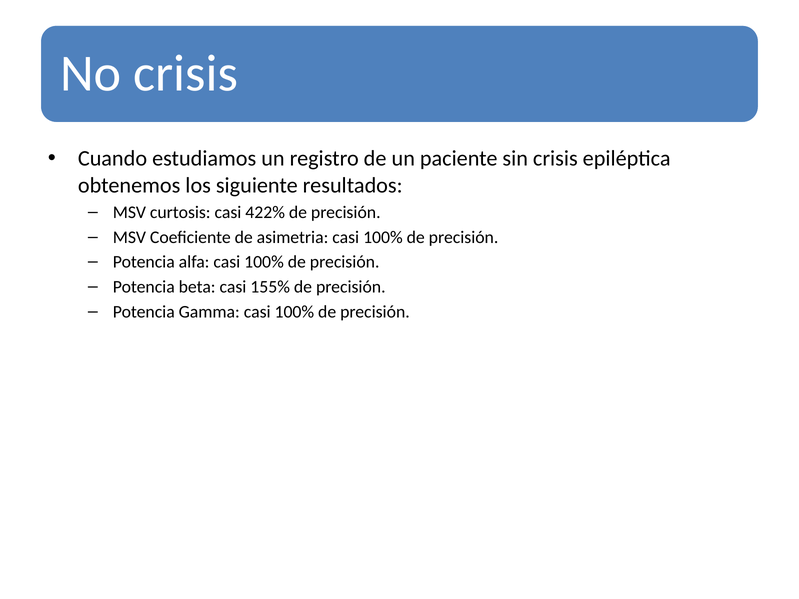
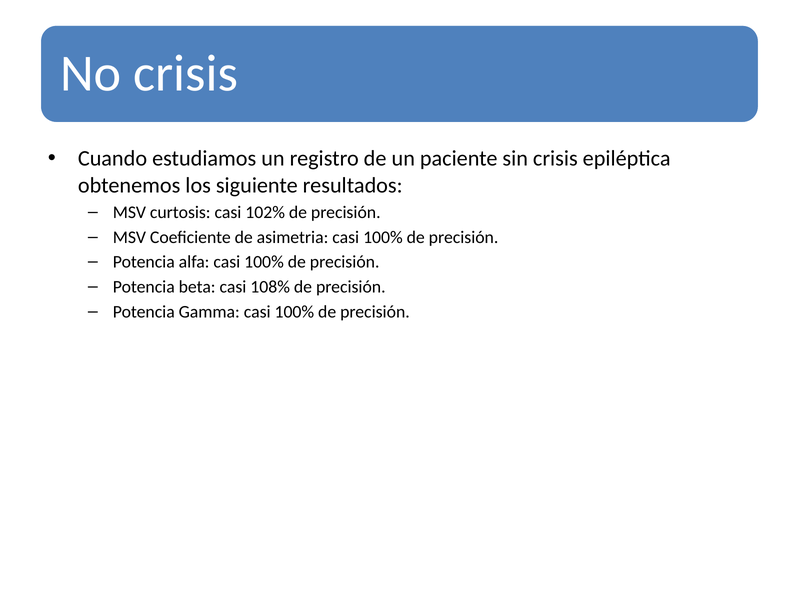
422%: 422% -> 102%
155%: 155% -> 108%
